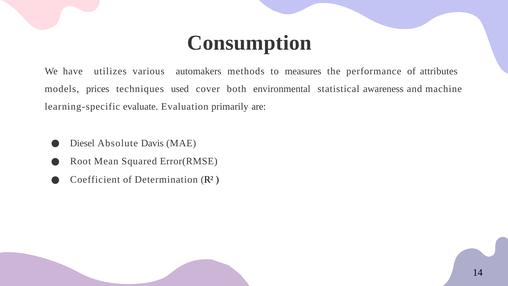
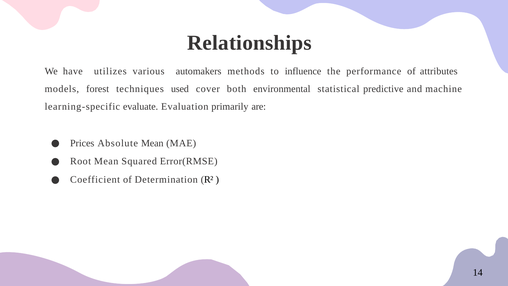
Consumption: Consumption -> Relationships
measures: measures -> influence
prices: prices -> forest
awareness: awareness -> predictive
Diesel: Diesel -> Prices
Absolute Davis: Davis -> Mean
